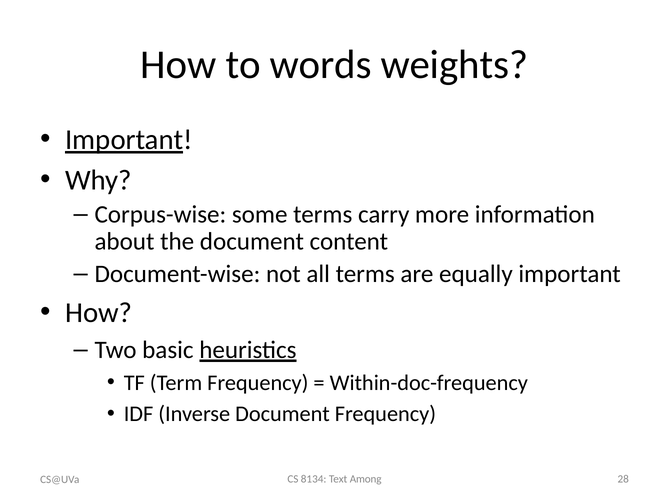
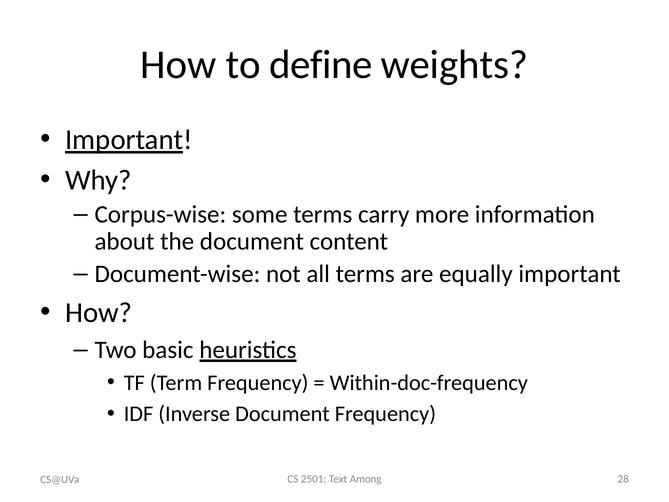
words: words -> define
8134: 8134 -> 2501
